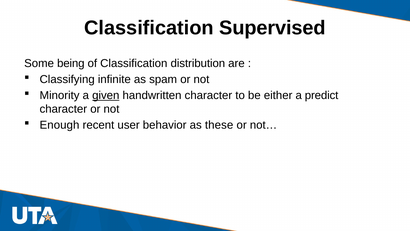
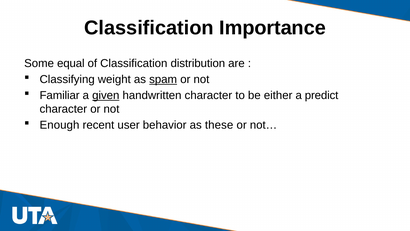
Supervised: Supervised -> Importance
being: being -> equal
infinite: infinite -> weight
spam underline: none -> present
Minority: Minority -> Familiar
